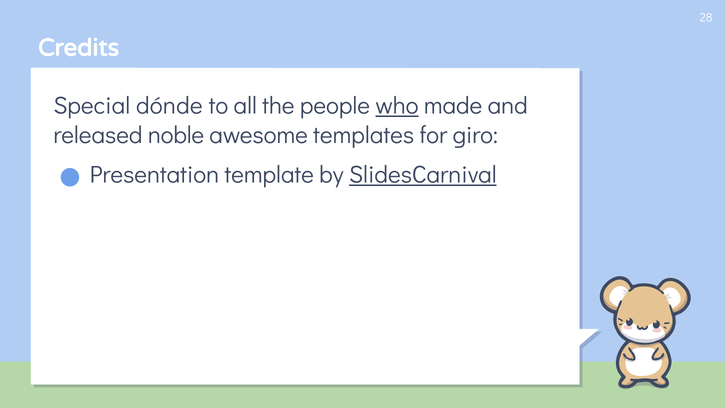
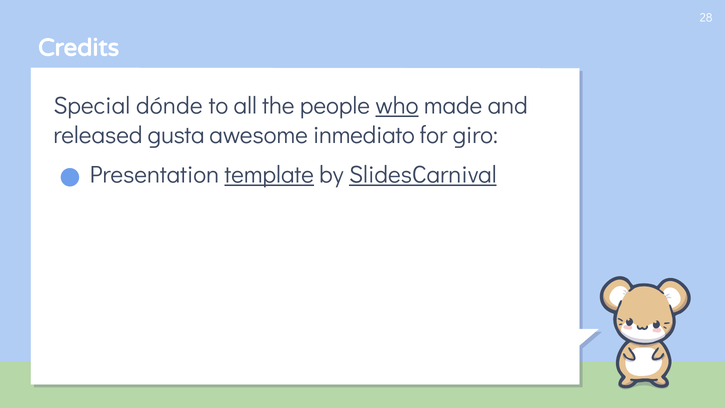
noble: noble -> gusta
templates: templates -> inmediato
template underline: none -> present
